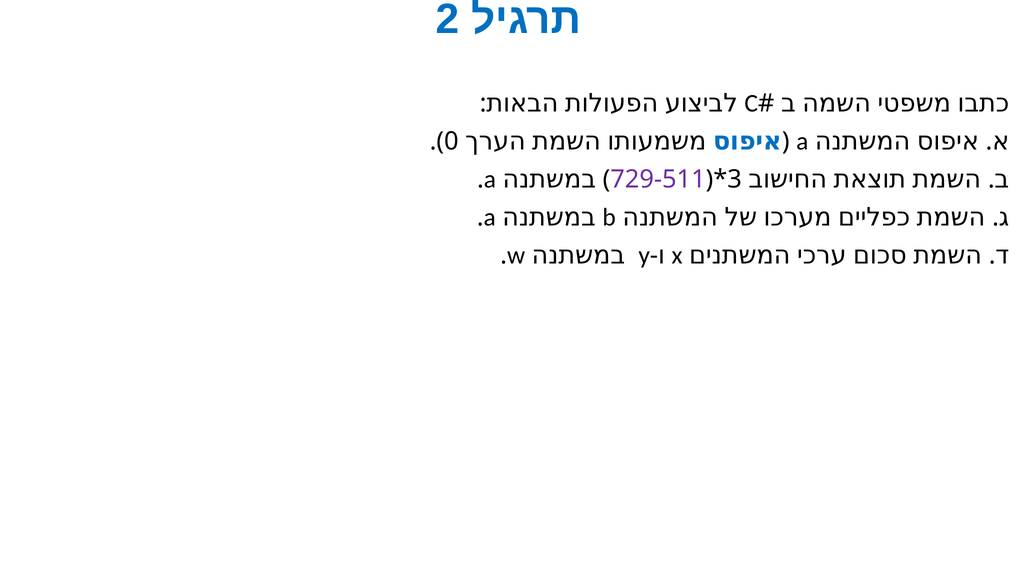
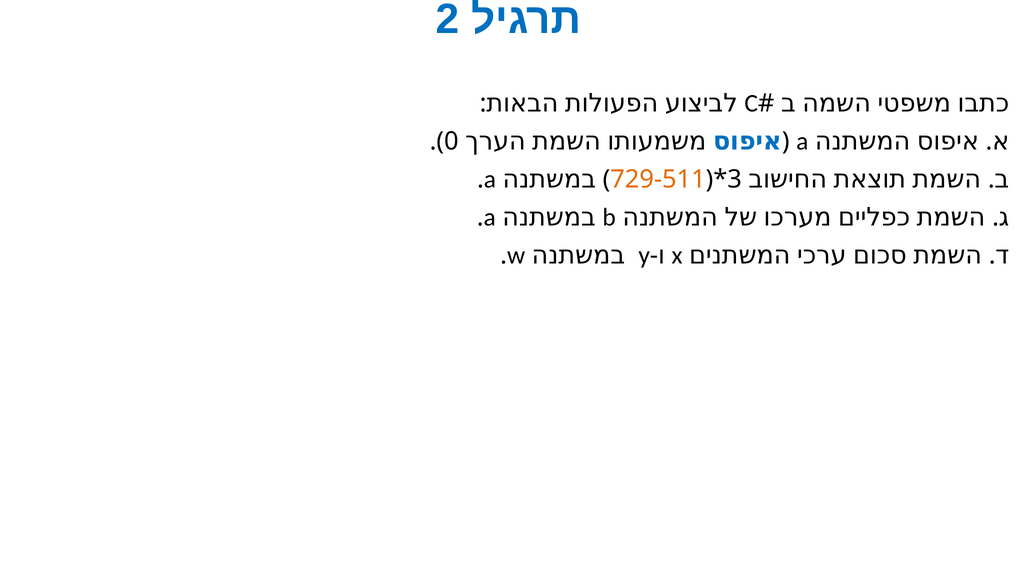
729-511 colour: purple -> orange
